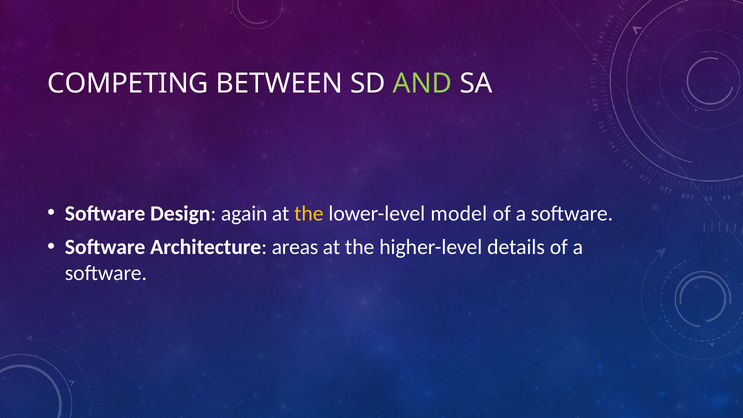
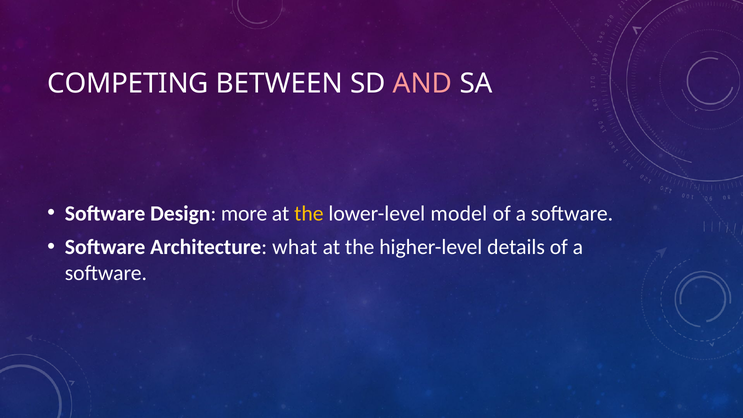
AND colour: light green -> pink
again: again -> more
areas: areas -> what
